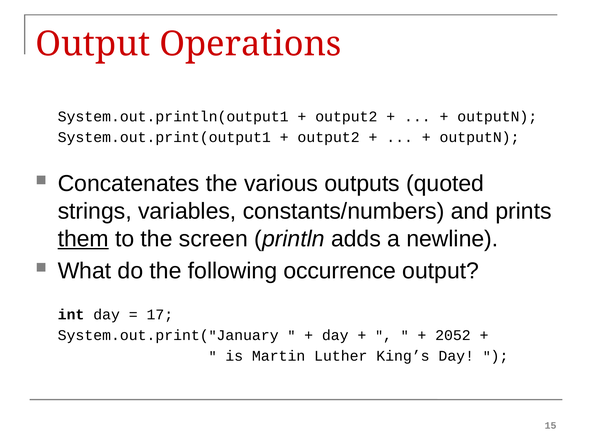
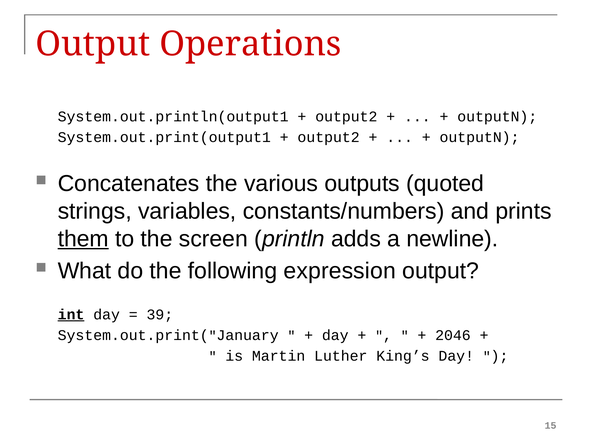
occurrence: occurrence -> expression
int underline: none -> present
17: 17 -> 39
2052: 2052 -> 2046
